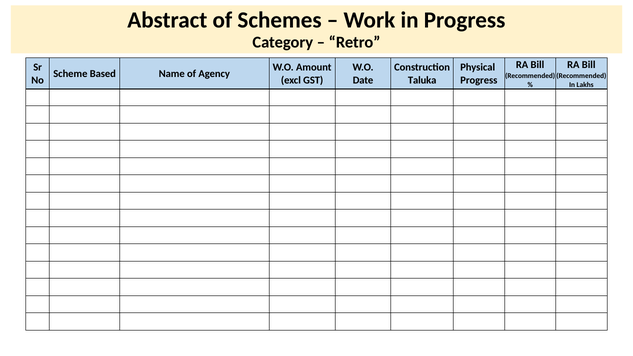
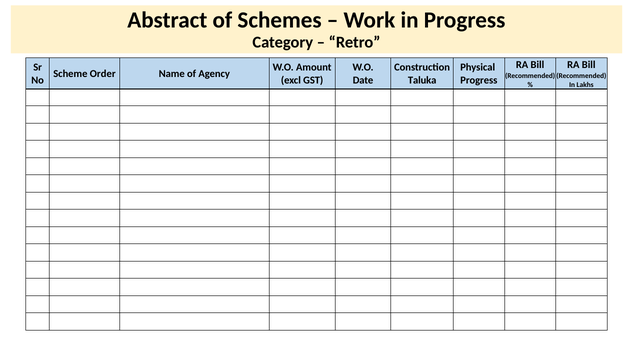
Based: Based -> Order
